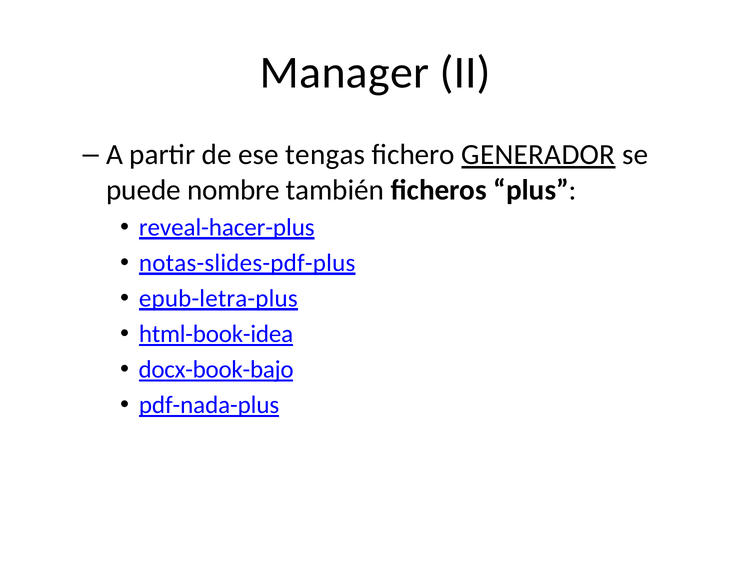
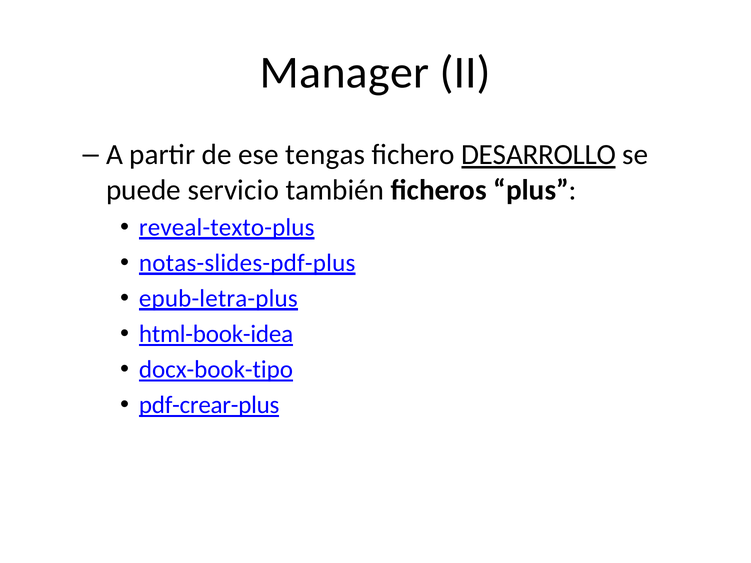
GENERADOR: GENERADOR -> DESARROLLO
nombre: nombre -> servicio
reveal-hacer-plus: reveal-hacer-plus -> reveal-texto-plus
docx-book-bajo: docx-book-bajo -> docx-book-tipo
pdf-nada-plus: pdf-nada-plus -> pdf-crear-plus
